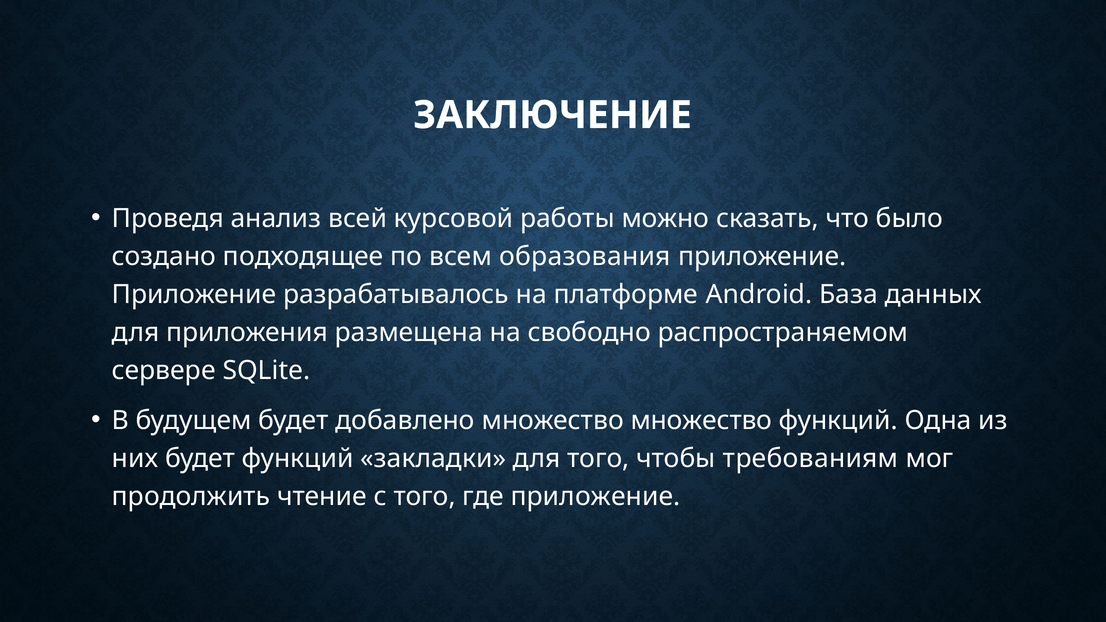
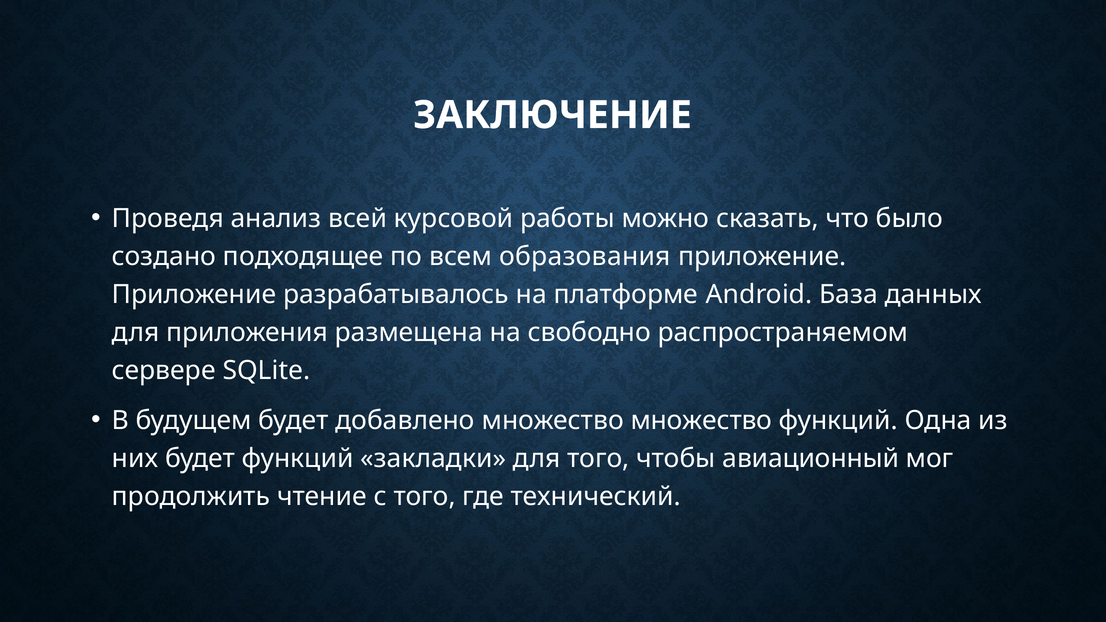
требованиям: требованиям -> авиационный
где приложение: приложение -> технический
